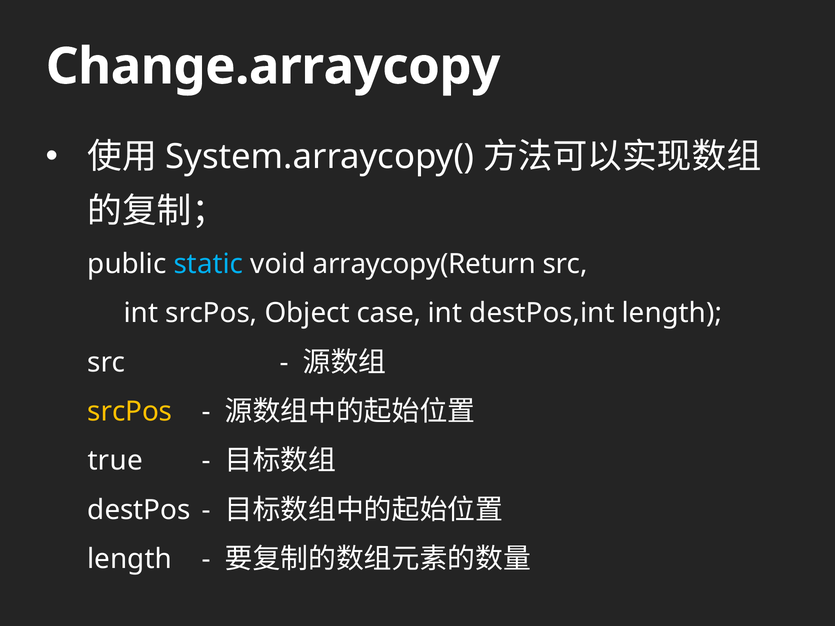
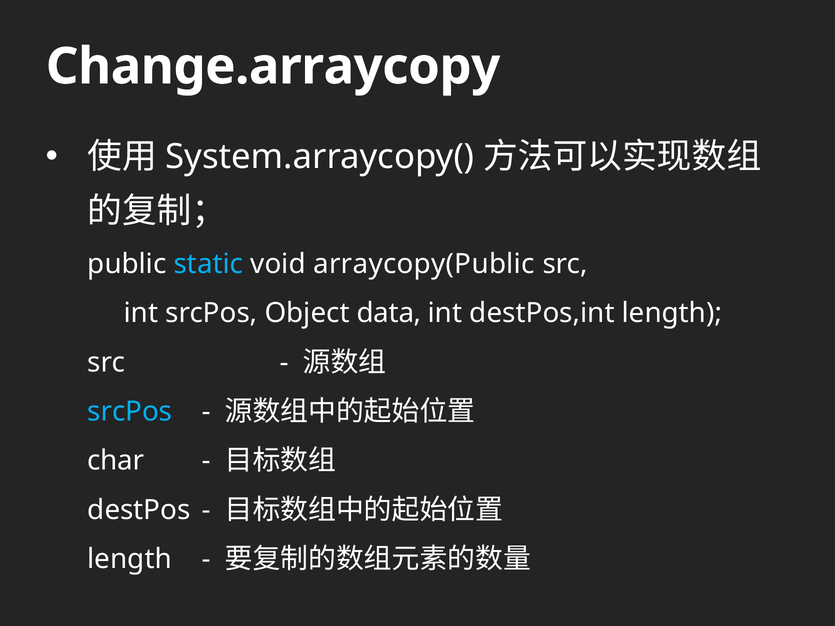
arraycopy(Return: arraycopy(Return -> arraycopy(Public
case: case -> data
srcPos at (130, 412) colour: yellow -> light blue
true: true -> char
